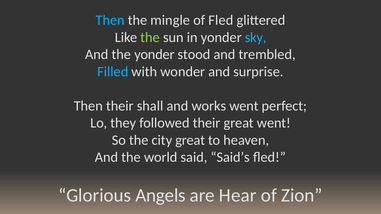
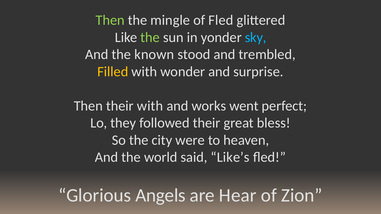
Then at (110, 20) colour: light blue -> light green
the yonder: yonder -> known
Filled colour: light blue -> yellow
their shall: shall -> with
great went: went -> bless
city great: great -> were
Said’s: Said’s -> Like’s
